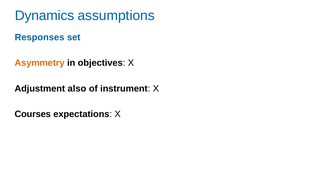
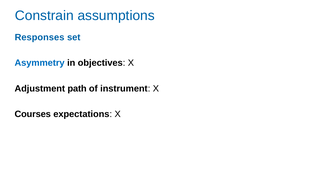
Dynamics: Dynamics -> Constrain
Asymmetry colour: orange -> blue
also: also -> path
